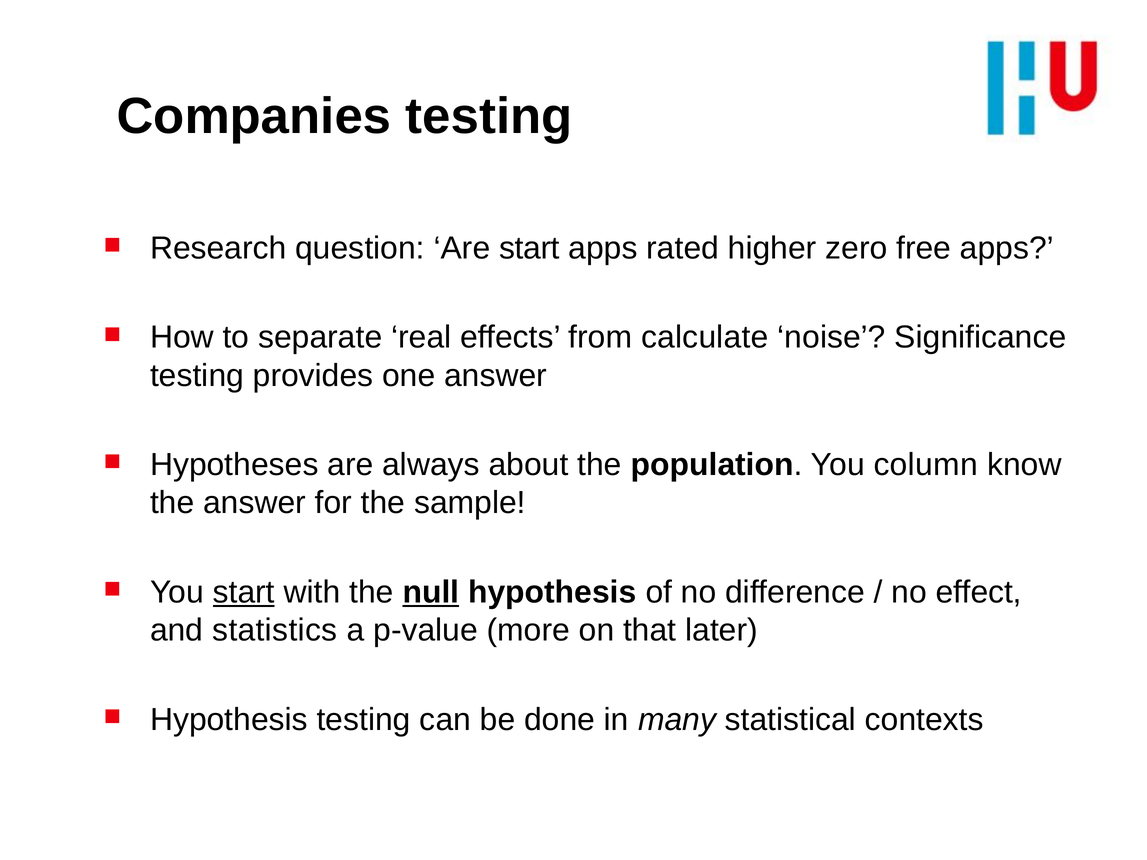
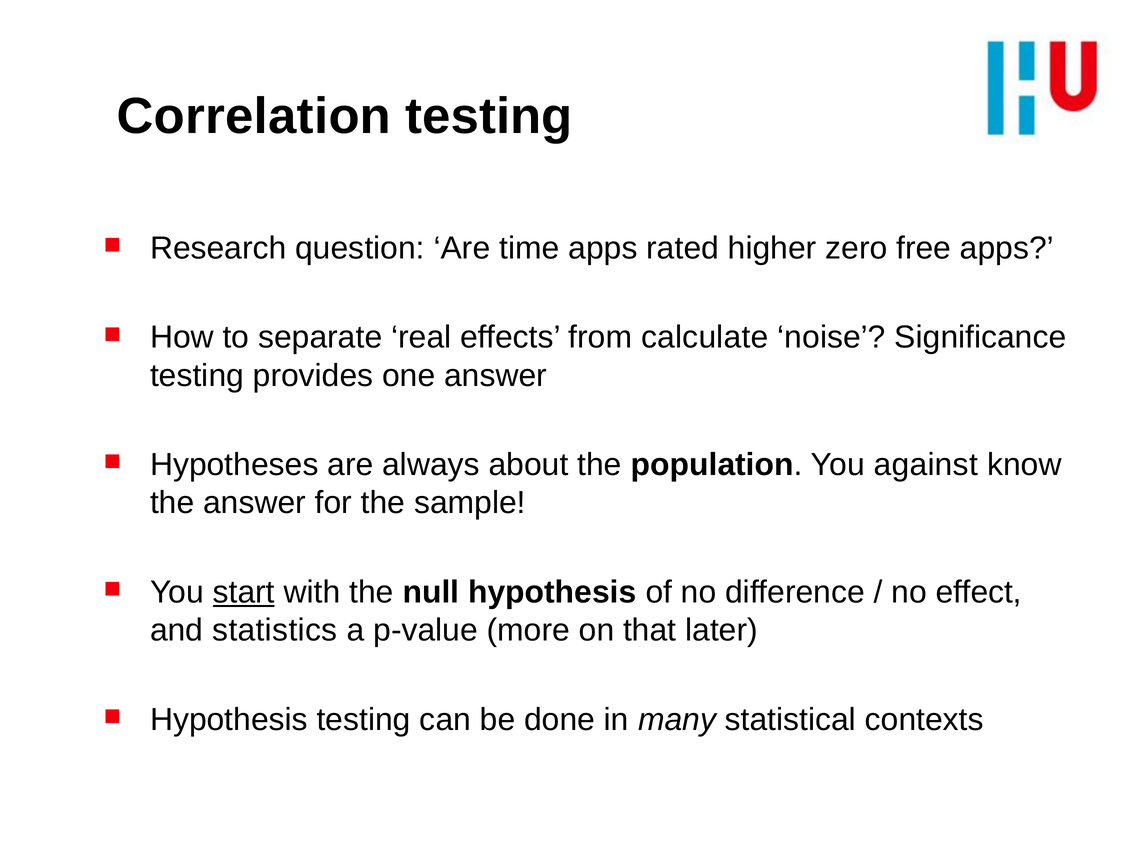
Companies: Companies -> Correlation
Are start: start -> time
column: column -> against
null underline: present -> none
